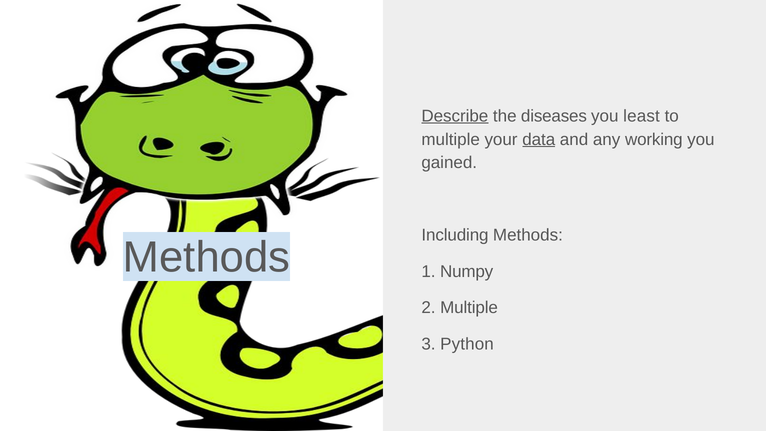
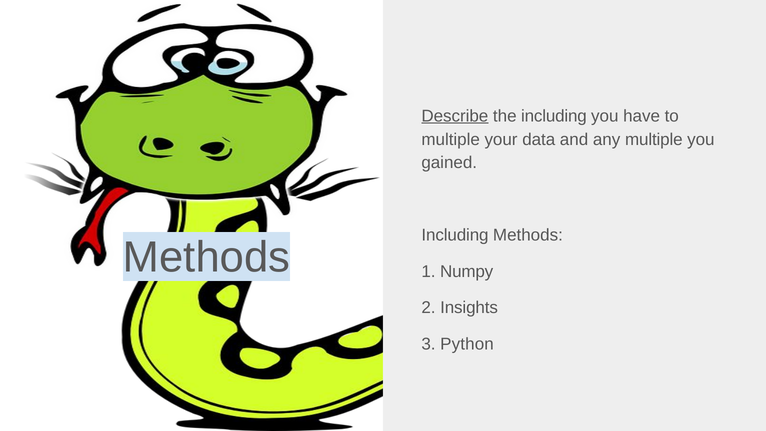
the diseases: diseases -> including
least: least -> have
data underline: present -> none
any working: working -> multiple
2 Multiple: Multiple -> Insights
